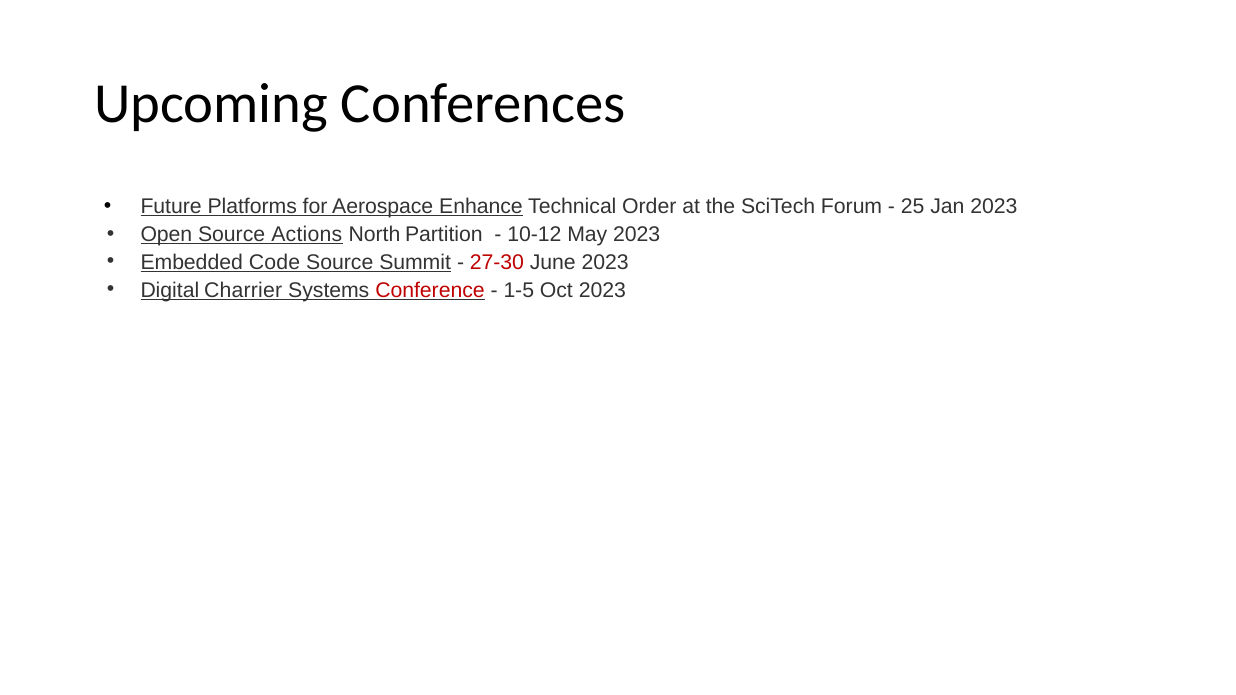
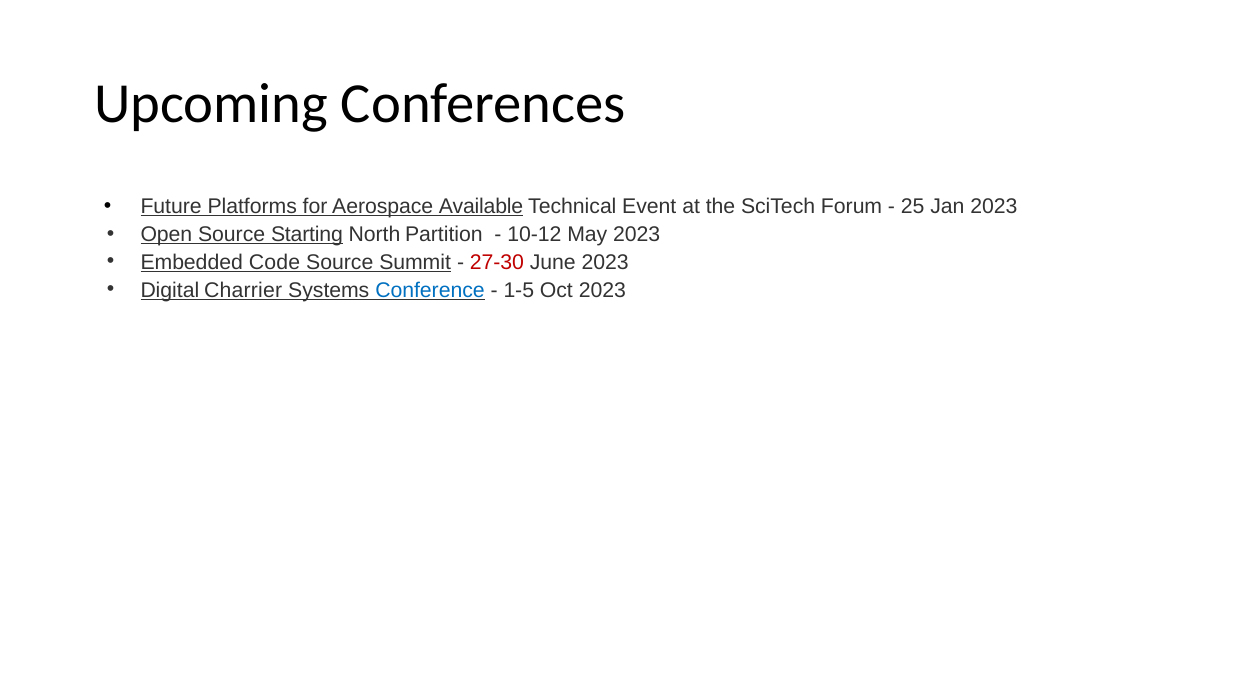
Enhance: Enhance -> Available
Order: Order -> Event
Actions: Actions -> Starting
Conference colour: red -> blue
